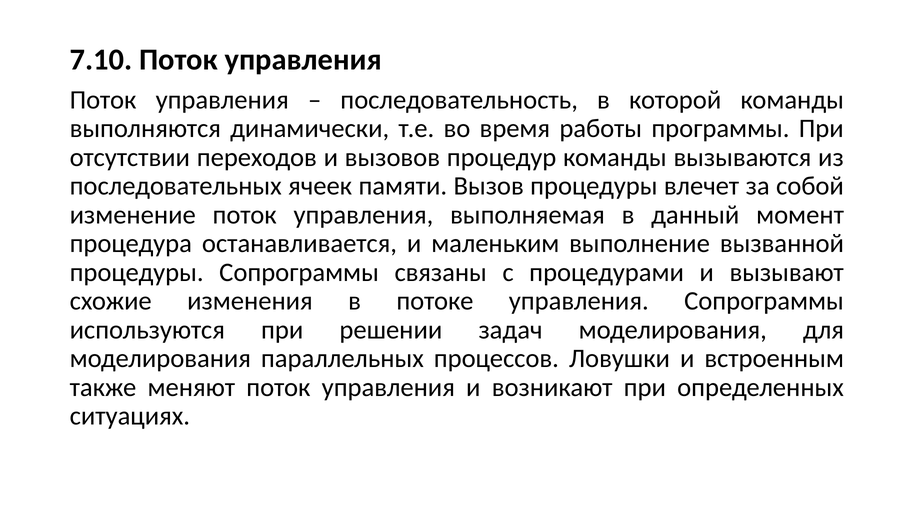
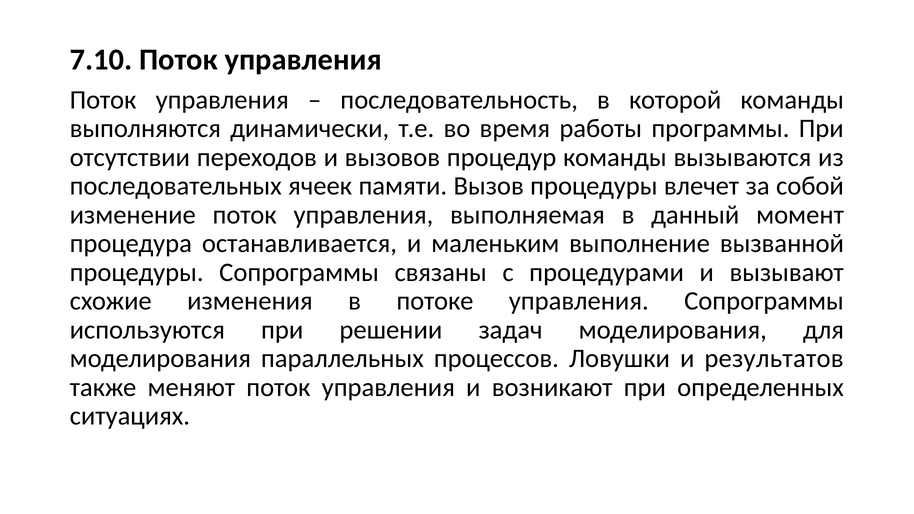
встроенным: встроенным -> результатов
